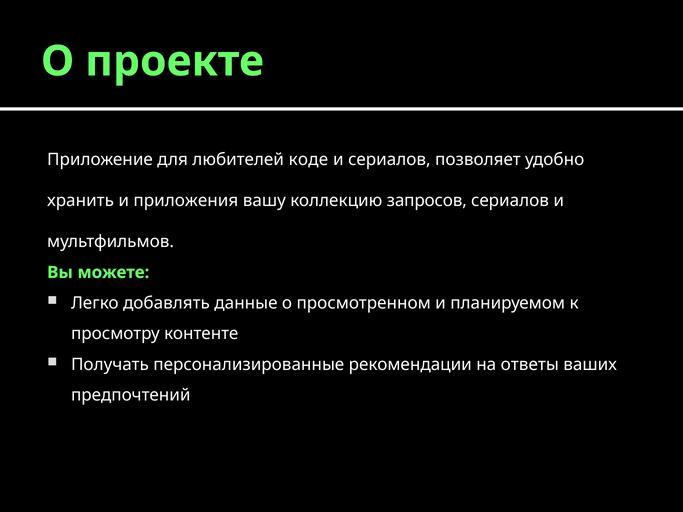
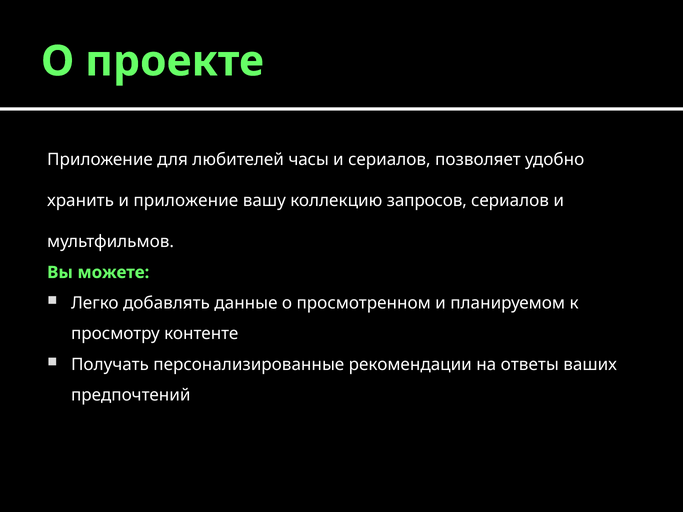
коде: коде -> часы
и приложения: приложения -> приложение
